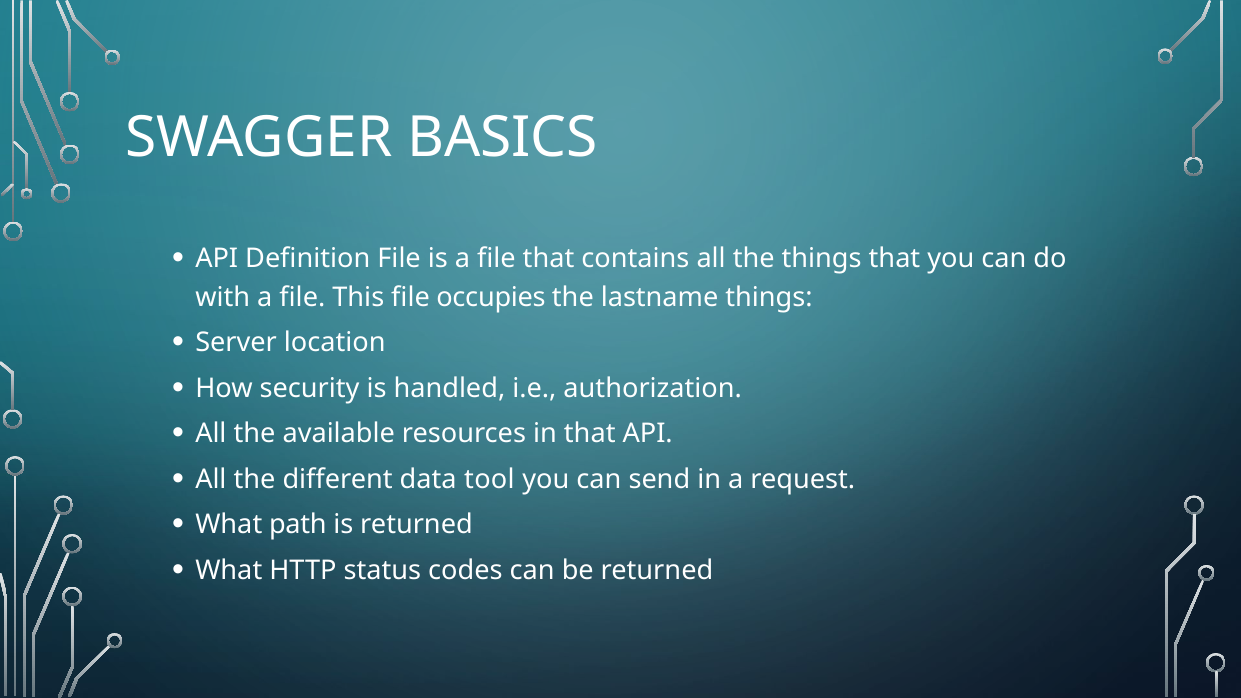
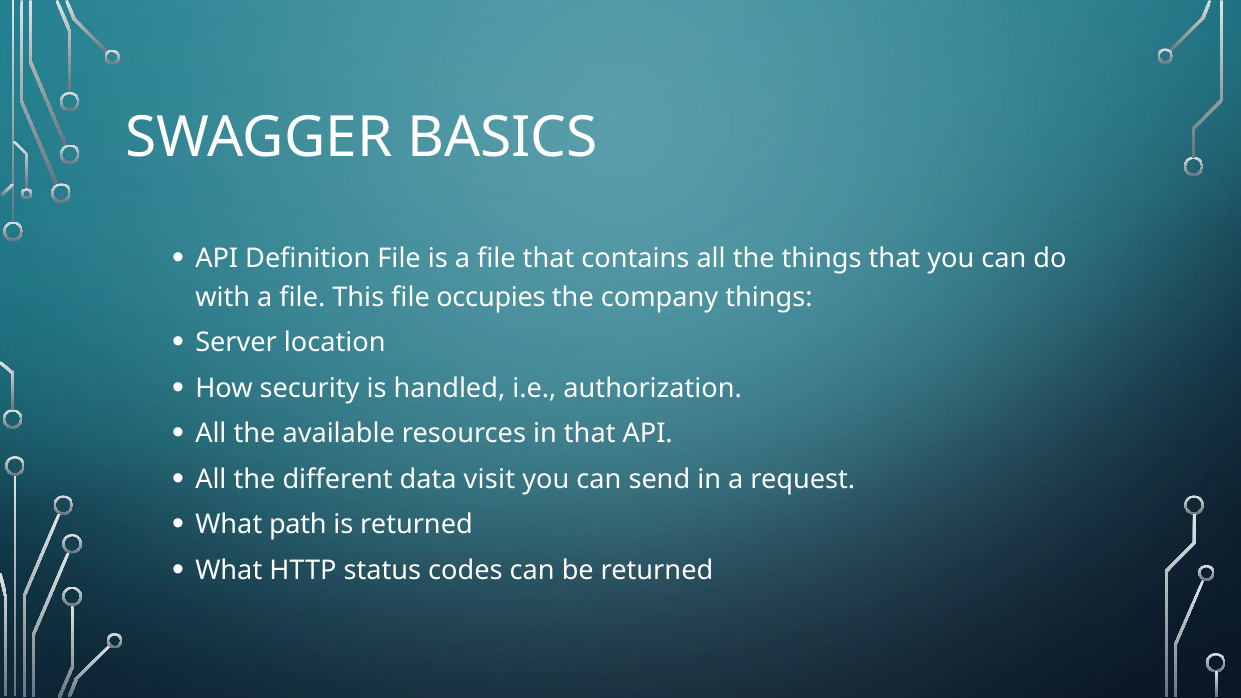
lastname: lastname -> company
tool: tool -> visit
